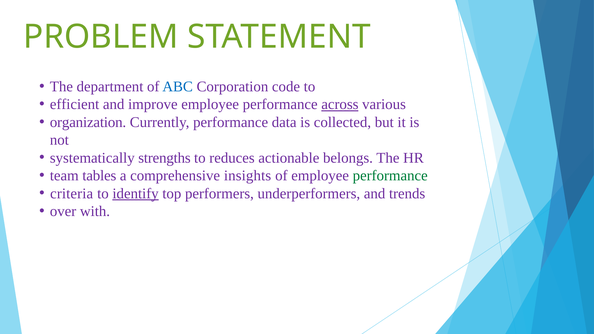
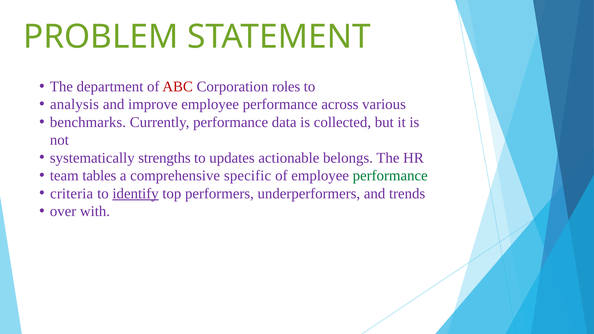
ABC colour: blue -> red
code: code -> roles
efficient: efficient -> analysis
across underline: present -> none
organization: organization -> benchmarks
reduces: reduces -> updates
insights: insights -> specific
